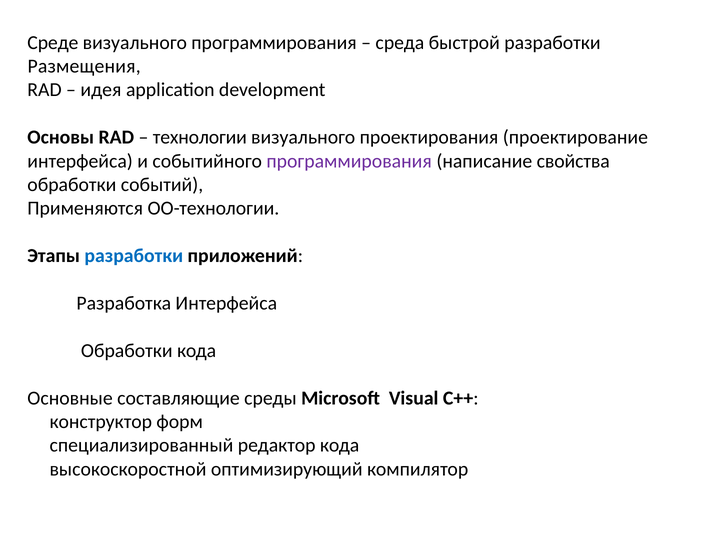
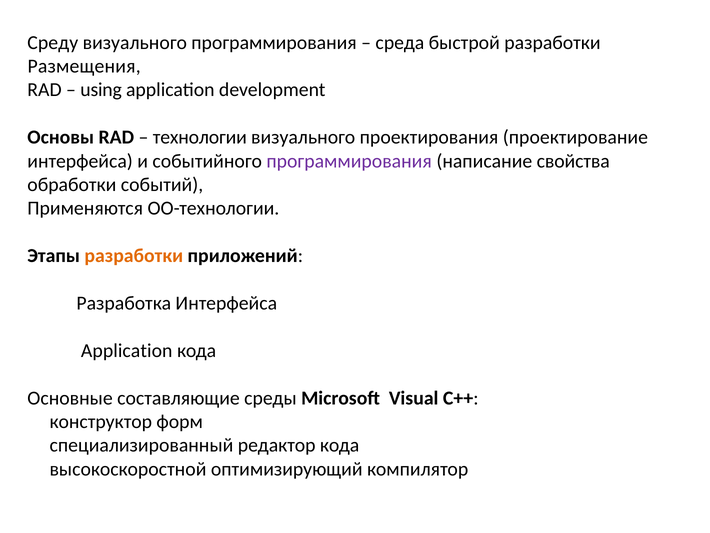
Среде: Среде -> Среду
идея: идея -> using
разработки at (134, 256) colour: blue -> orange
Обработки at (127, 350): Обработки -> Application
